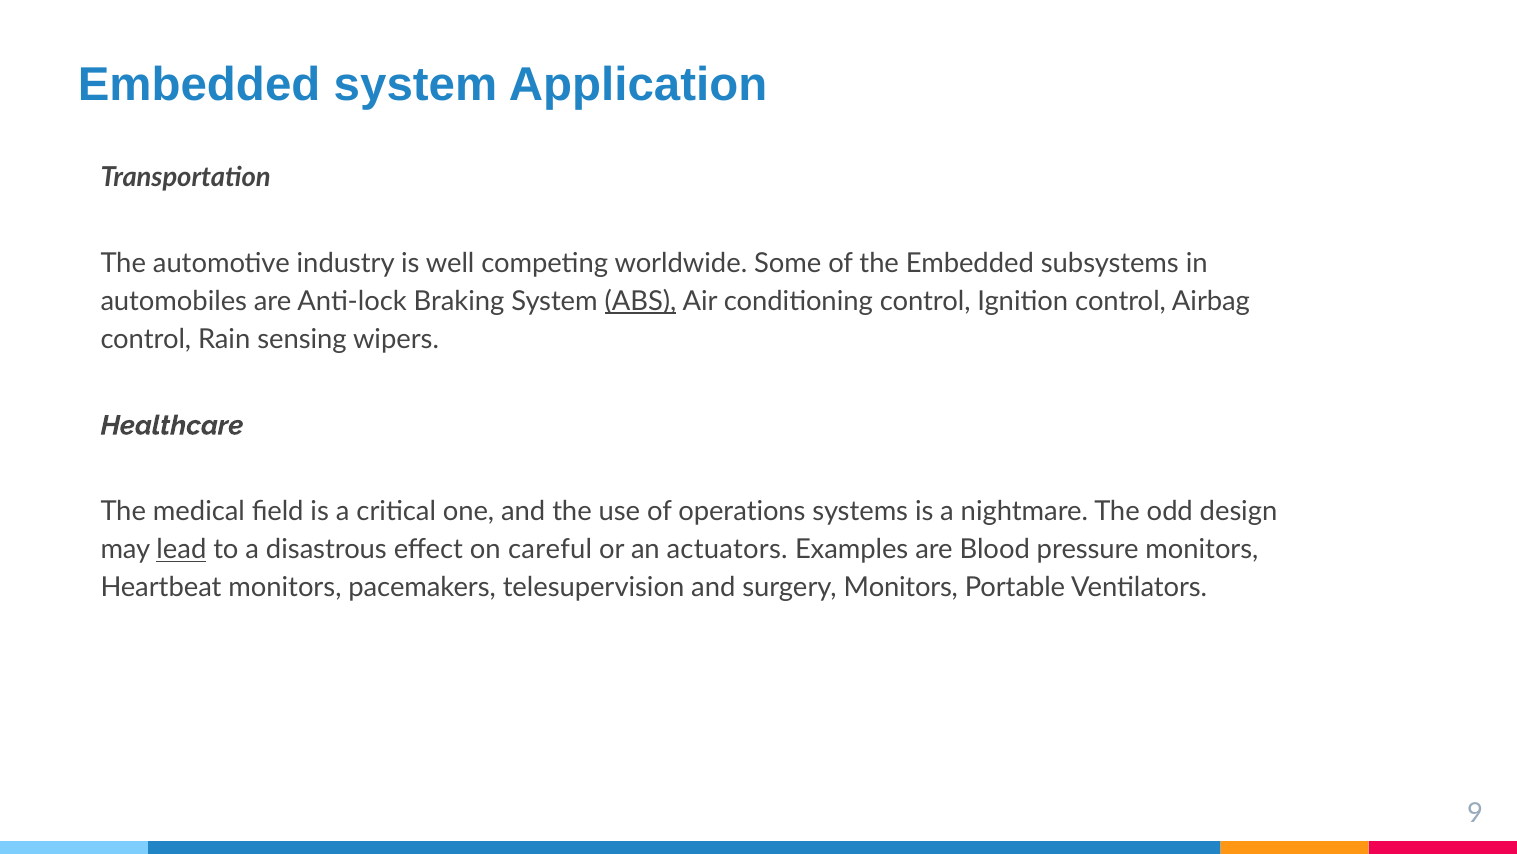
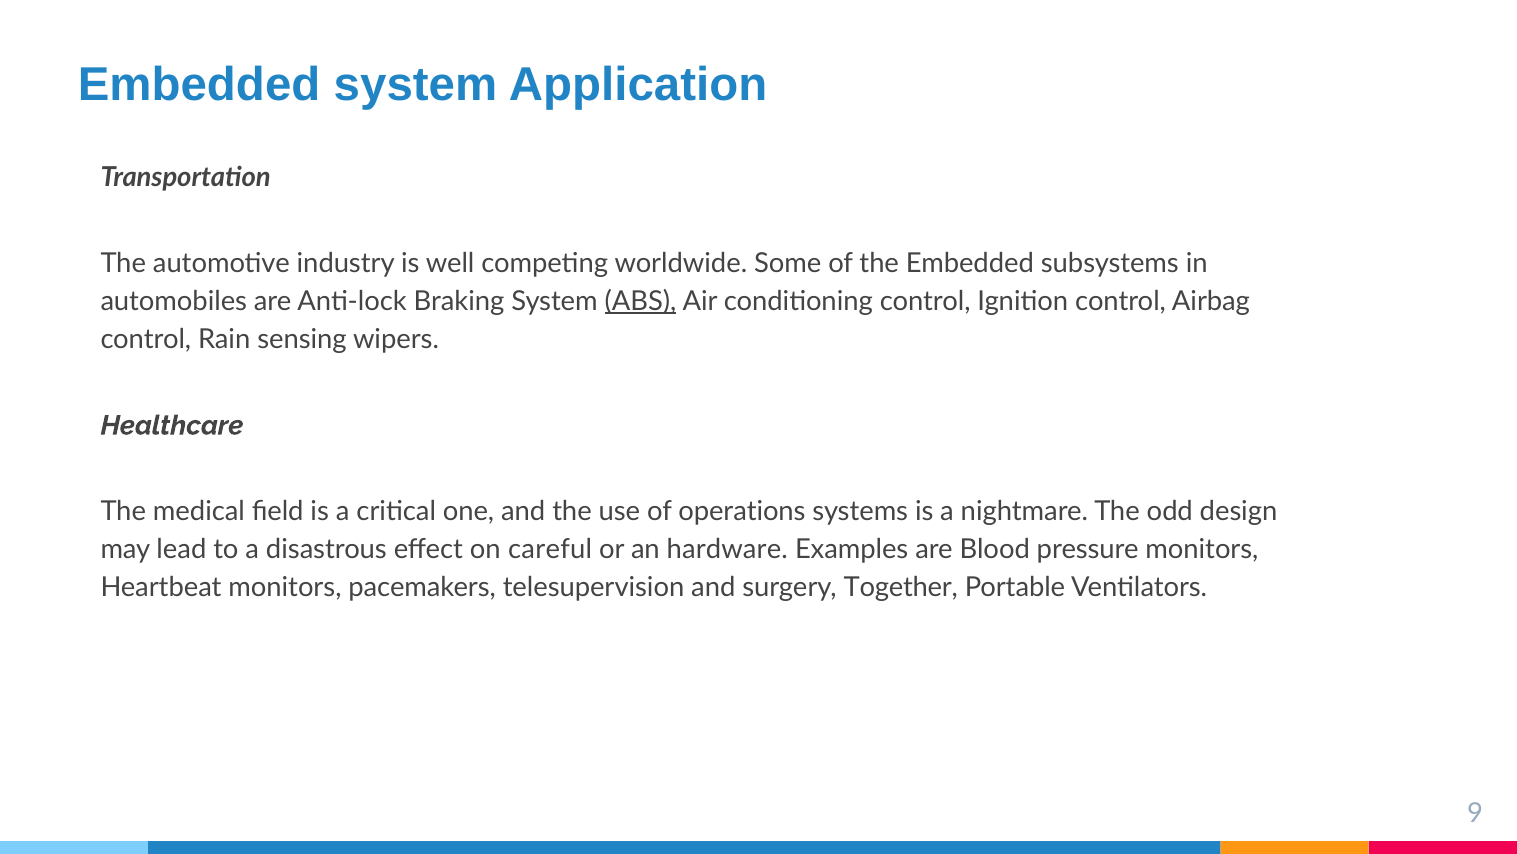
lead underline: present -> none
actuators: actuators -> hardware
surgery Monitors: Monitors -> Together
